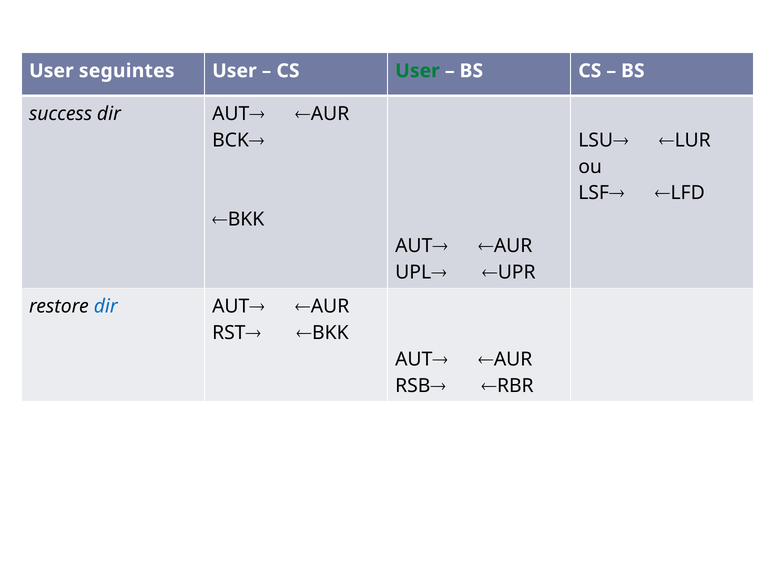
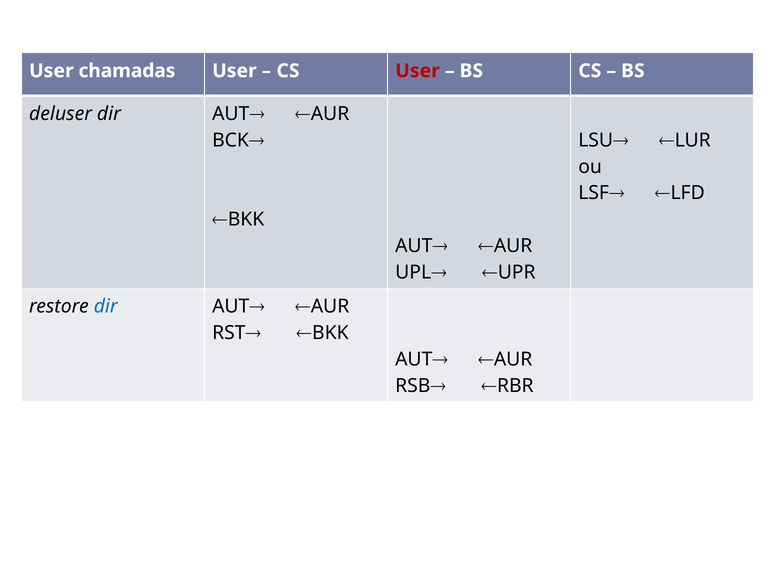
seguintes: seguintes -> chamadas
User at (418, 71) colour: green -> red
success: success -> deluser
